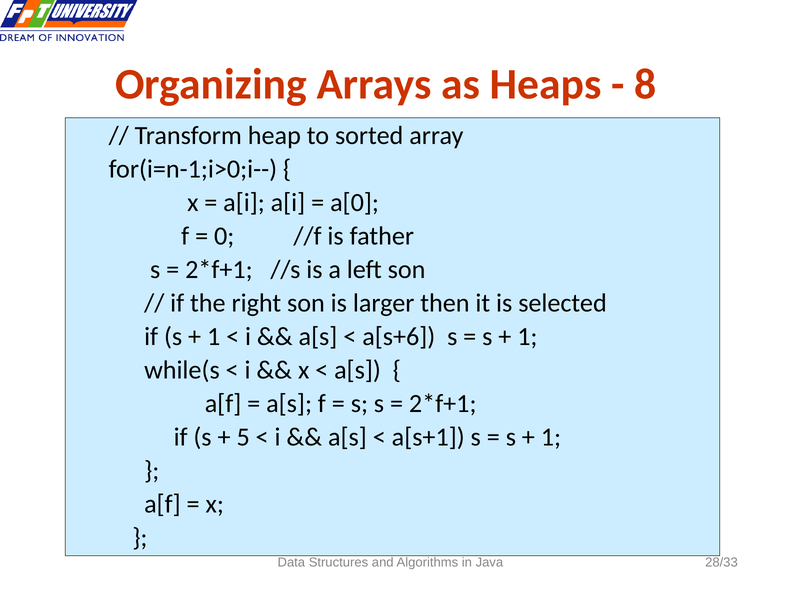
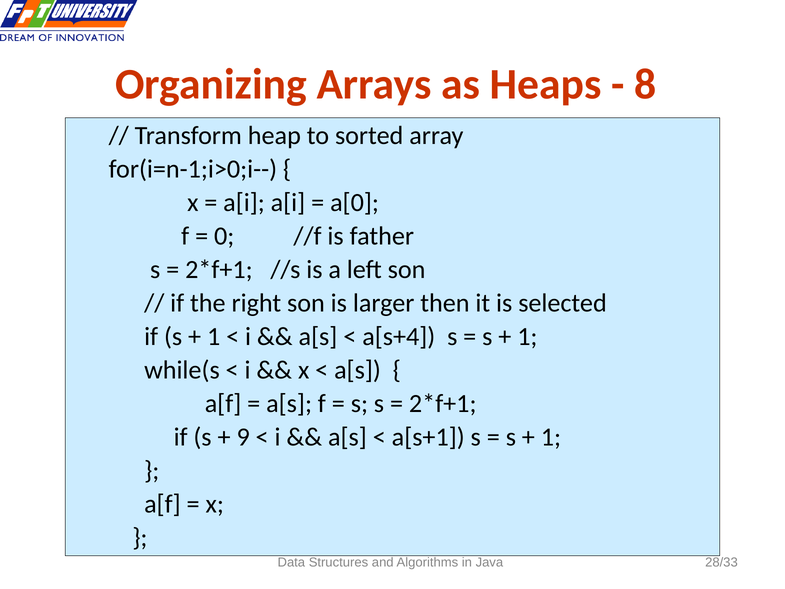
a[s+6: a[s+6 -> a[s+4
5: 5 -> 9
